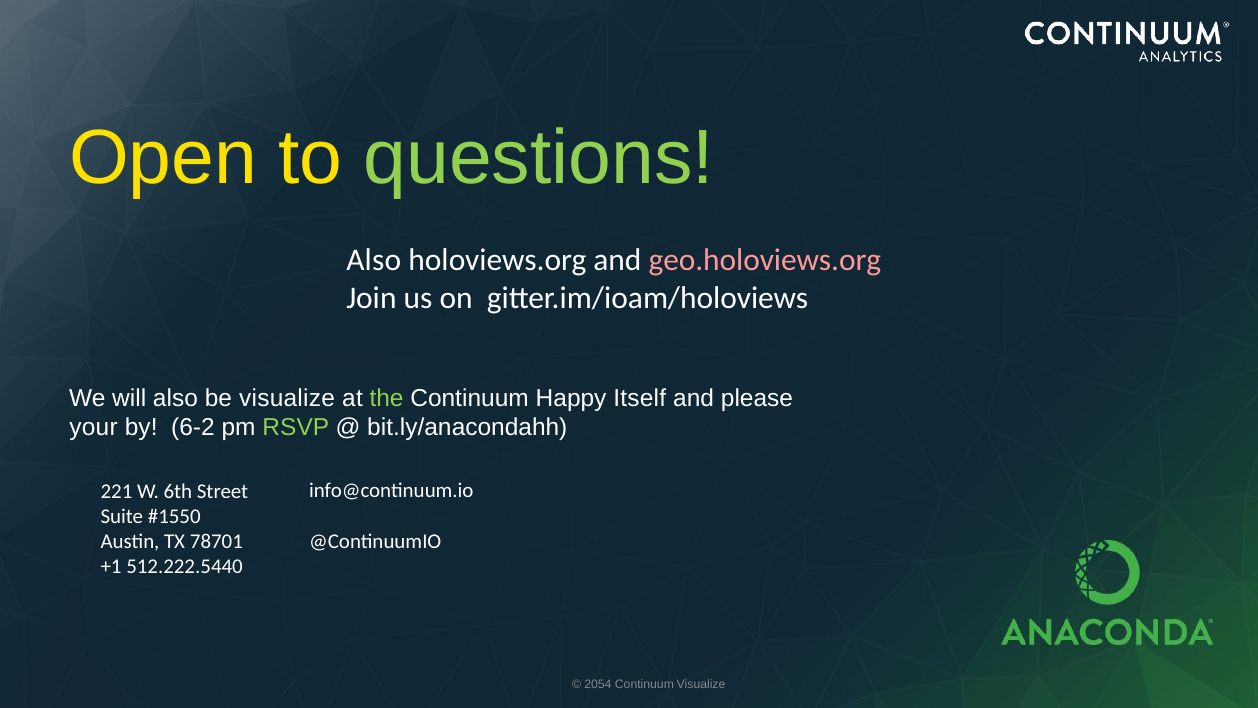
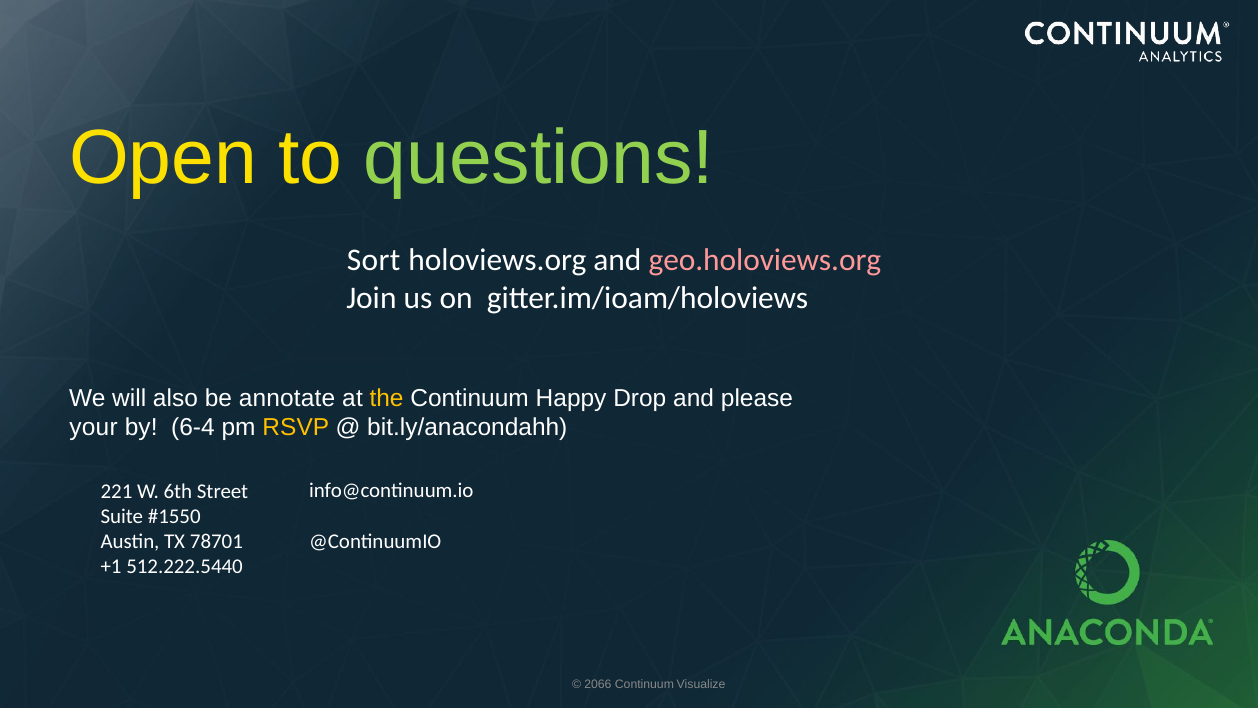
Also at (374, 260): Also -> Sort
be visualize: visualize -> annotate
the colour: light green -> yellow
Itself: Itself -> Drop
6-2: 6-2 -> 6-4
RSVP colour: light green -> yellow
2054: 2054 -> 2066
